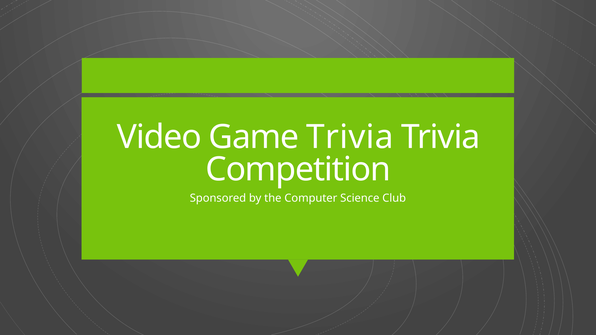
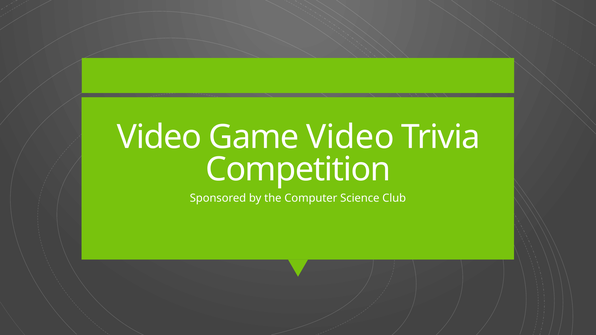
Game Trivia: Trivia -> Video
